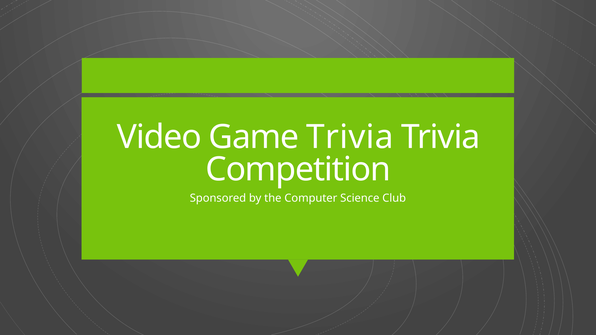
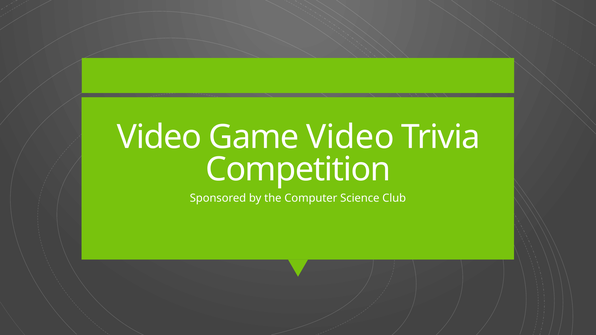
Game Trivia: Trivia -> Video
